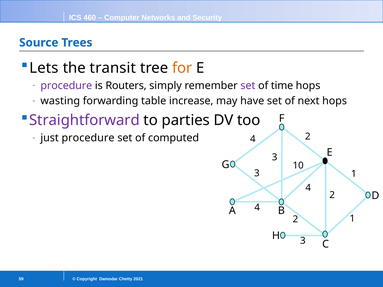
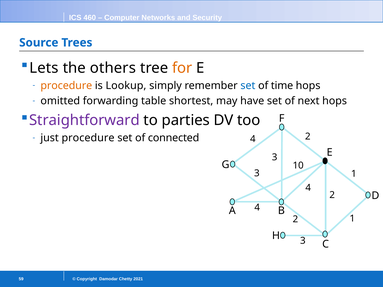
transit: transit -> others
procedure at (66, 86) colour: purple -> orange
Routers: Routers -> Lookup
set at (248, 86) colour: purple -> blue
wasting: wasting -> omitted
increase: increase -> shortest
computed: computed -> connected
